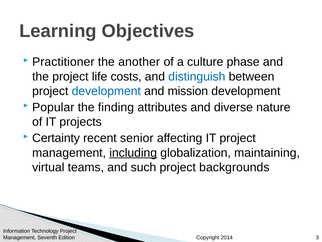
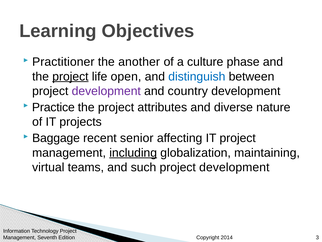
project at (70, 76) underline: none -> present
costs: costs -> open
development at (106, 91) colour: blue -> purple
mission: mission -> country
Popular: Popular -> Practice
finding at (116, 107): finding -> project
Certainty: Certainty -> Baggage
backgrounds at (234, 167): backgrounds -> development
